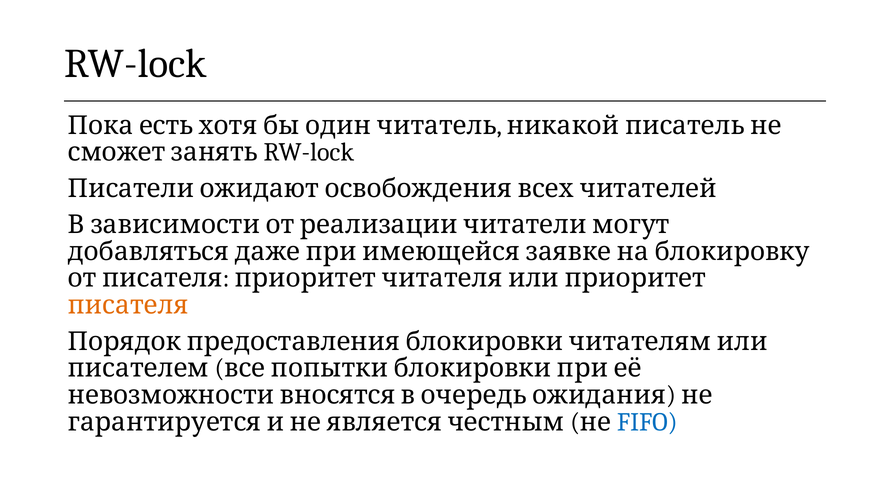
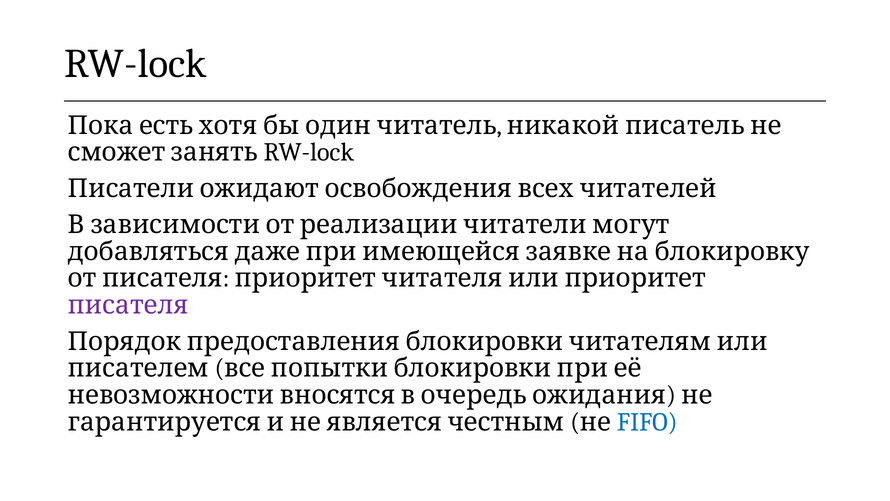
писателя colour: orange -> purple
